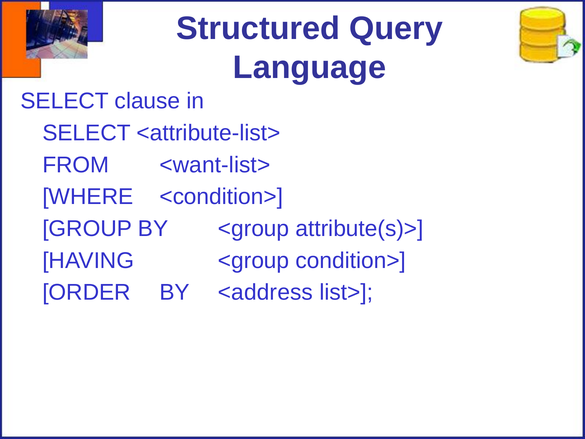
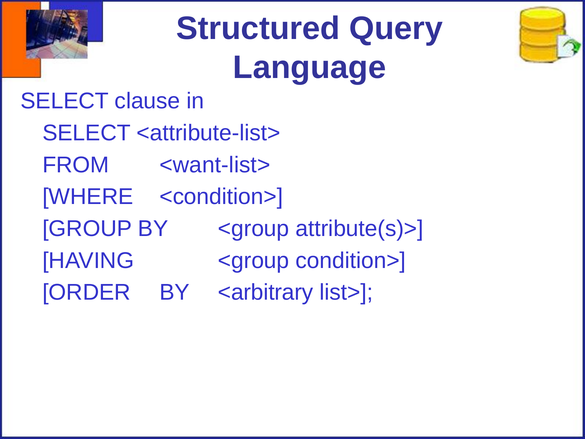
<address: <address -> <arbitrary
